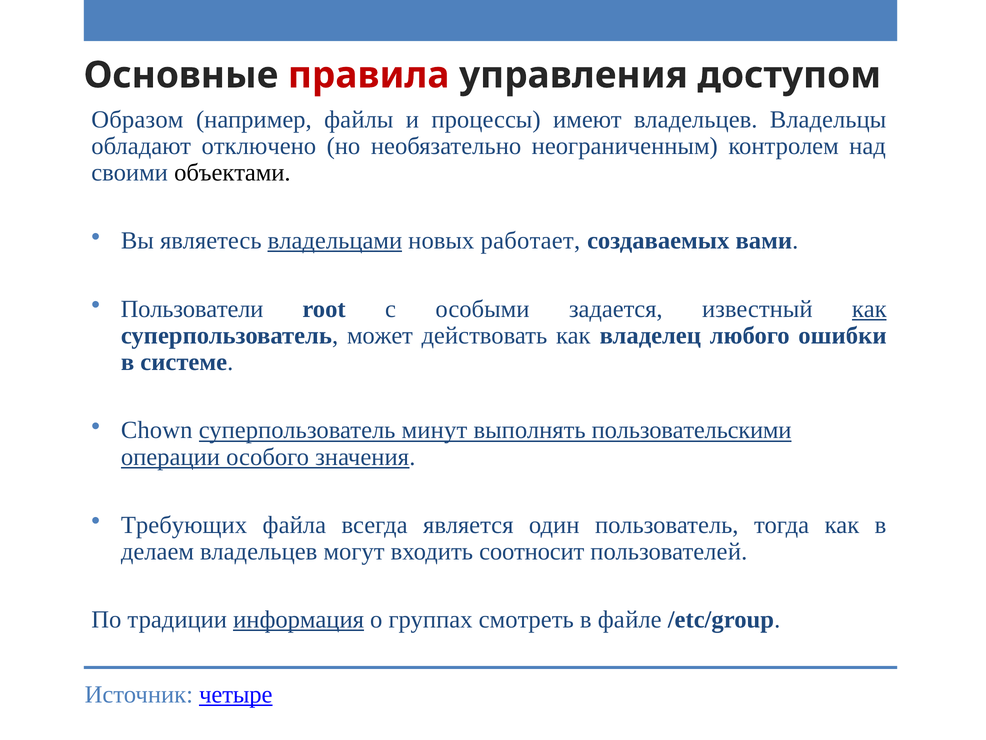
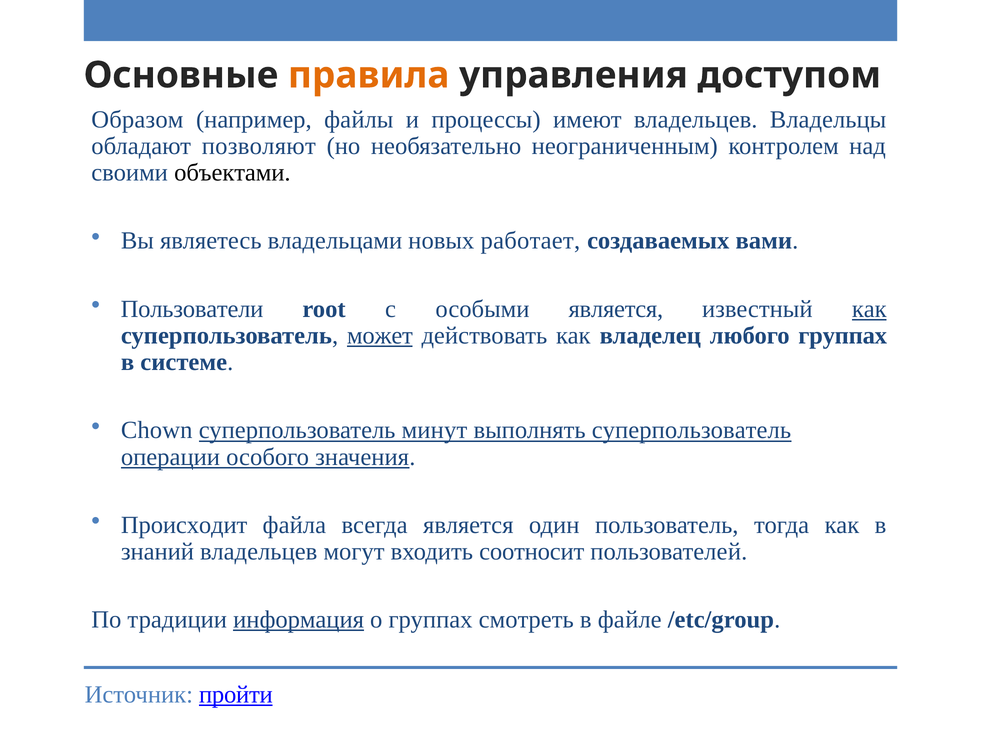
правила colour: red -> orange
отключено: отключено -> позволяют
владельцами underline: present -> none
особыми задается: задается -> является
может underline: none -> present
любого ошибки: ошибки -> группах
выполнять пользовательскими: пользовательскими -> суперпользователь
Требующих: Требующих -> Происходит
делаем: делаем -> знаний
четыре: четыре -> пройти
